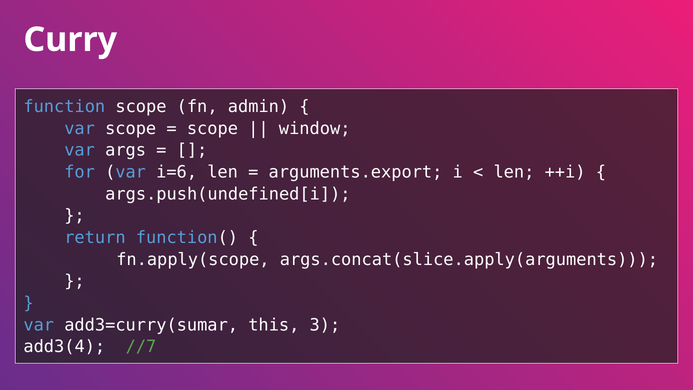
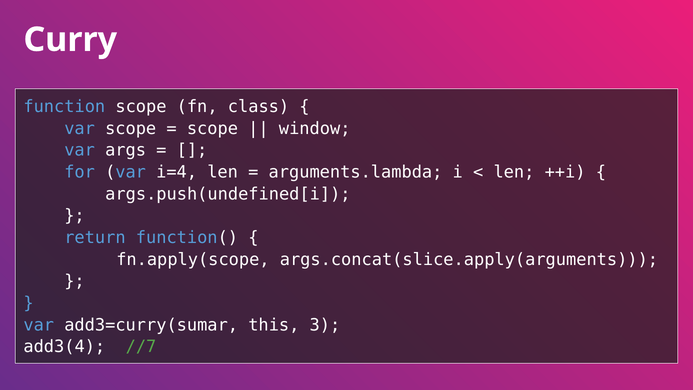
admin: admin -> class
i=6: i=6 -> i=4
arguments.export: arguments.export -> arguments.lambda
